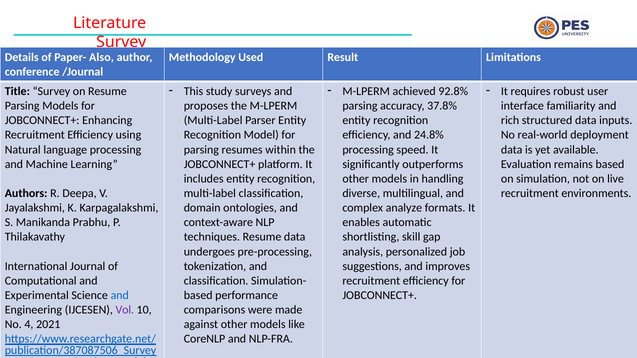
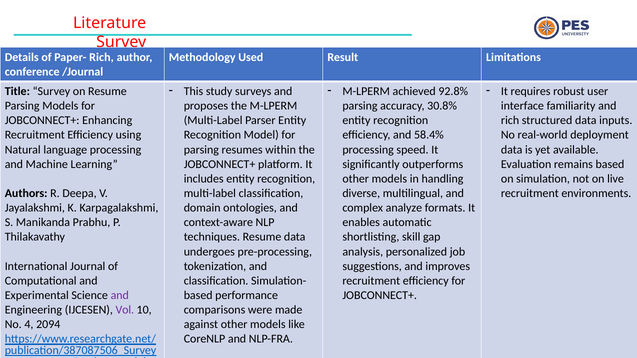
Paper- Also: Also -> Rich
37.8%: 37.8% -> 30.8%
24.8%: 24.8% -> 58.4%
and at (120, 296) colour: blue -> purple
2021: 2021 -> 2094
